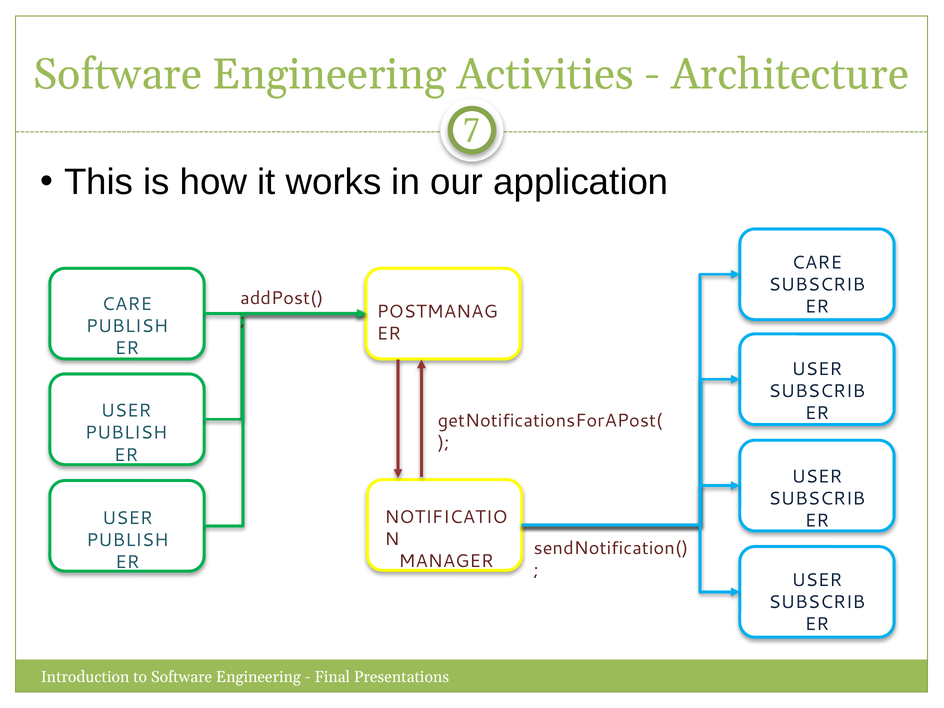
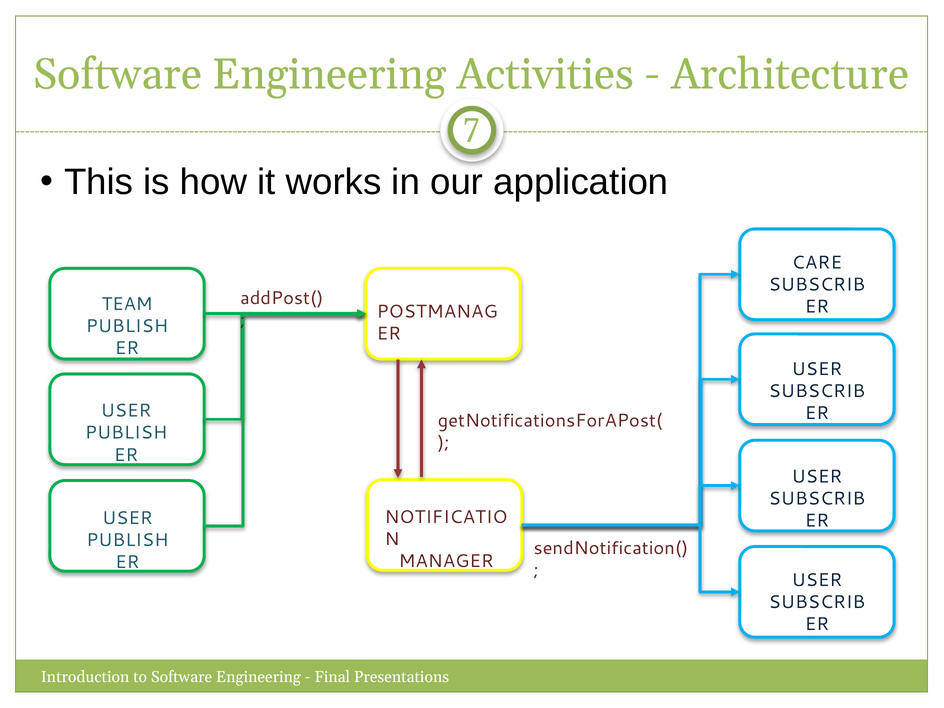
CARE at (127, 304): CARE -> TEAM
